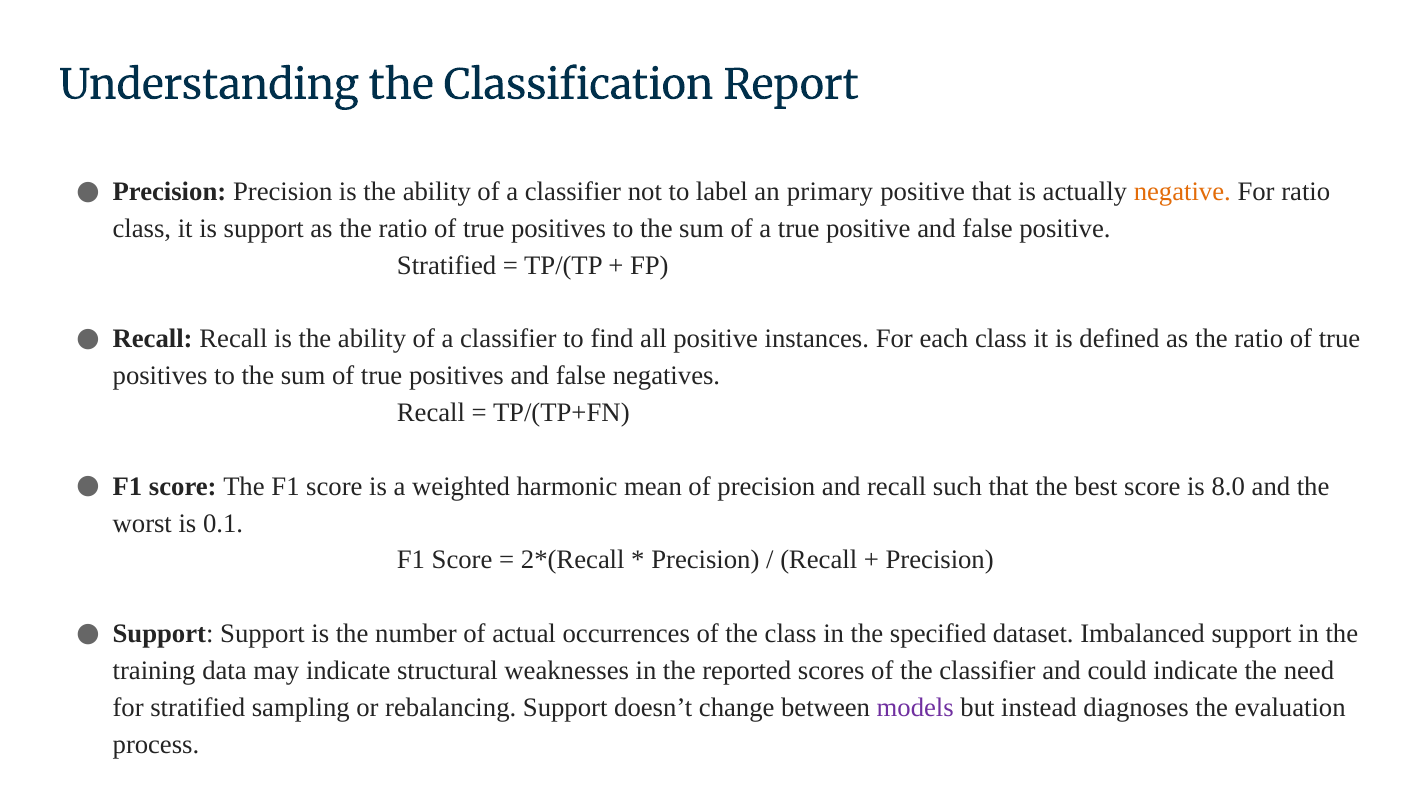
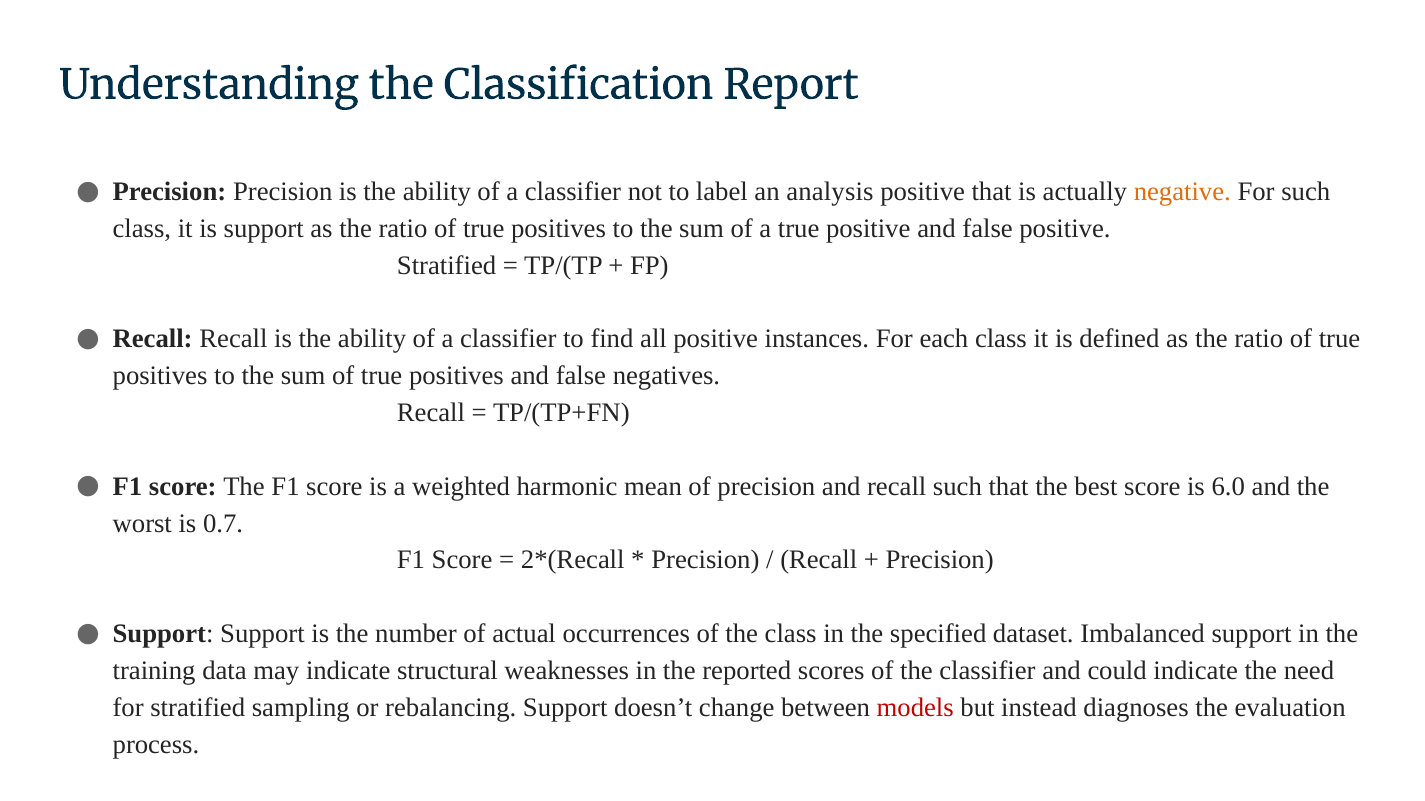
primary: primary -> analysis
For ratio: ratio -> such
8.0: 8.0 -> 6.0
0.1: 0.1 -> 0.7
models colour: purple -> red
